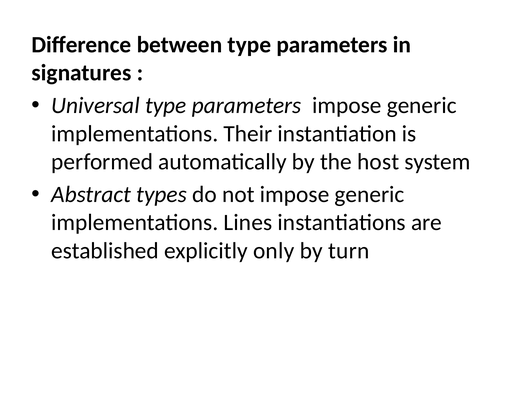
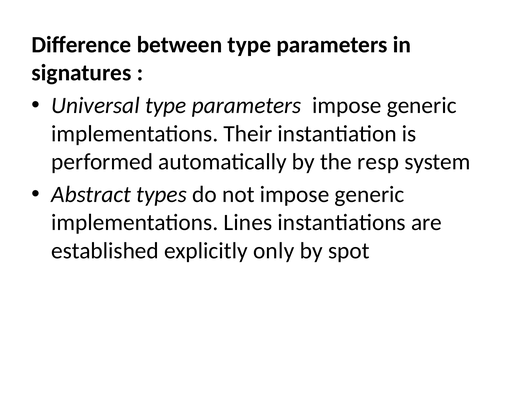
host: host -> resp
turn: turn -> spot
